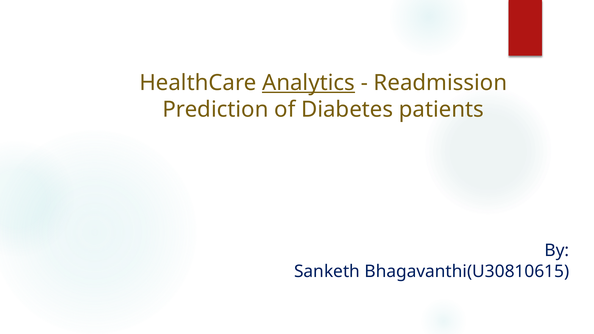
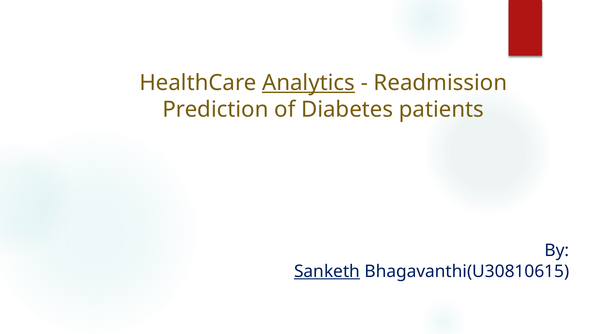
Sanketh underline: none -> present
